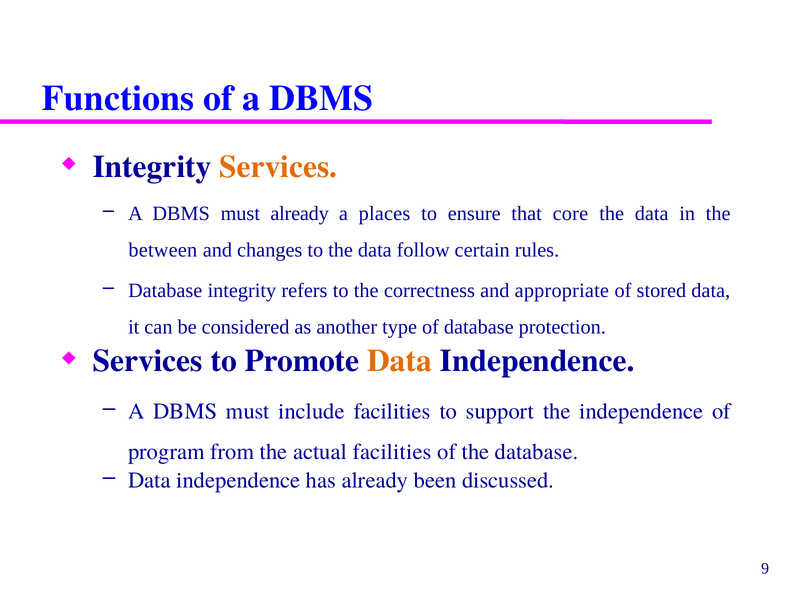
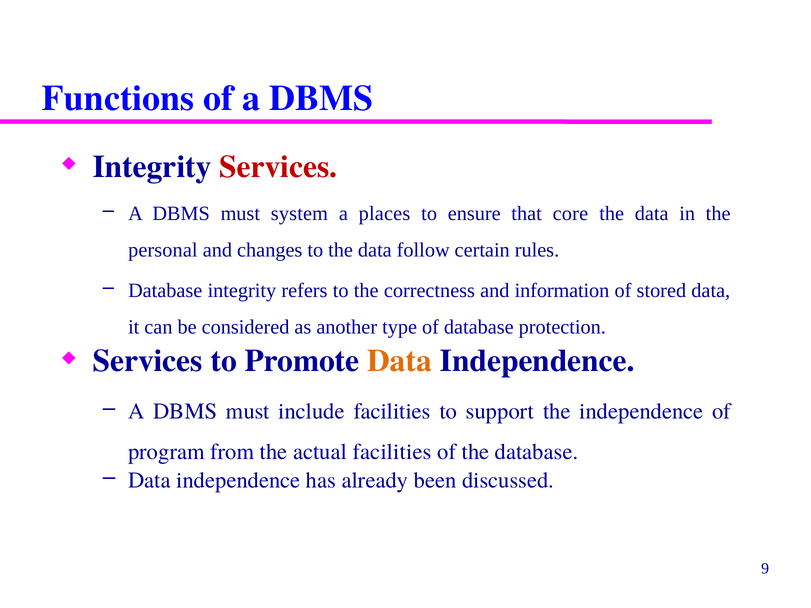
Services at (278, 167) colour: orange -> red
must already: already -> system
between: between -> personal
appropriate: appropriate -> information
